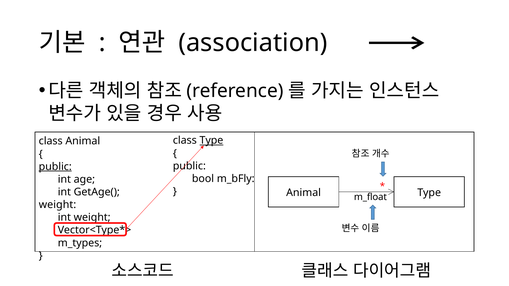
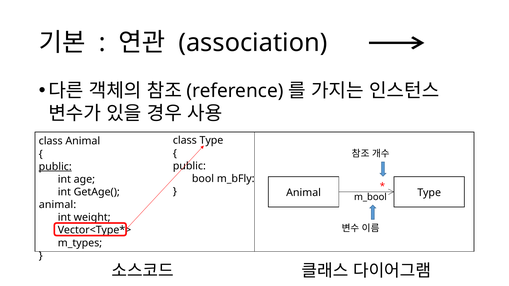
Type at (211, 141) underline: present -> none
m_float: m_float -> m_bool
weight at (58, 205): weight -> animal
